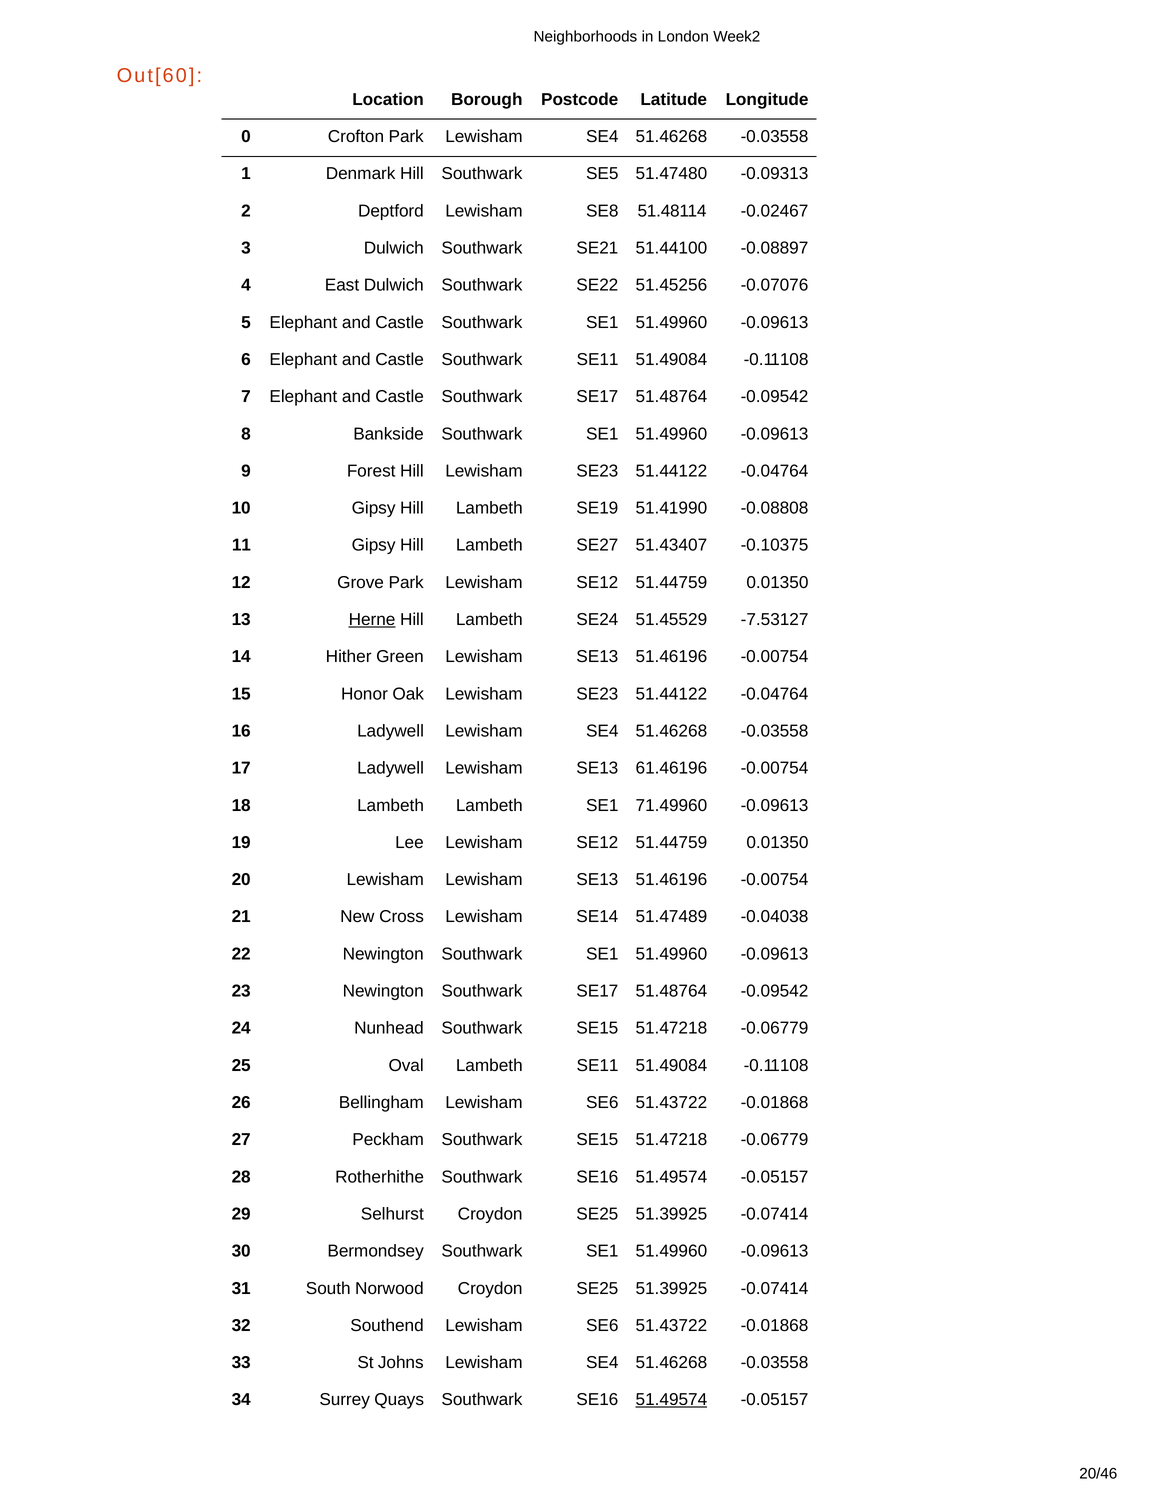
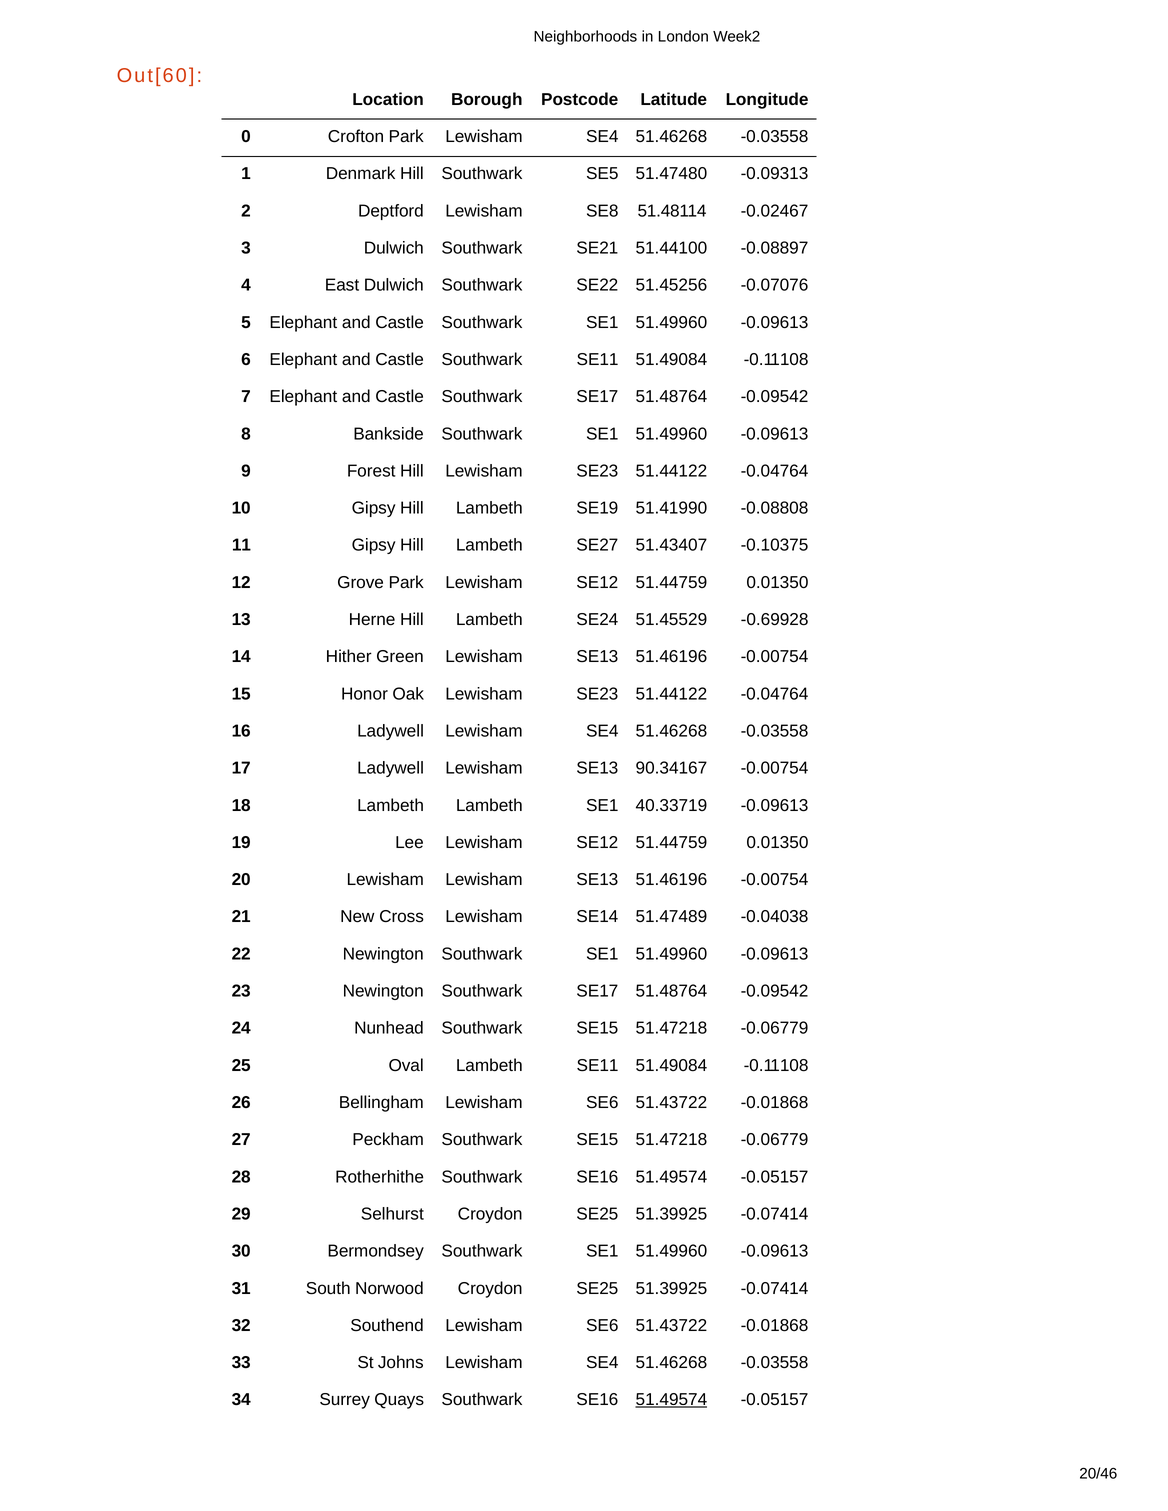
Herne underline: present -> none
-7.53127: -7.53127 -> -0.69928
61.46196: 61.46196 -> 90.34167
71.49960: 71.49960 -> 40.33719
